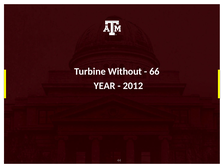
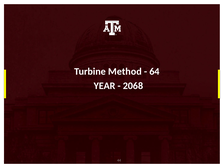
Without: Without -> Method
66: 66 -> 64
2012: 2012 -> 2068
